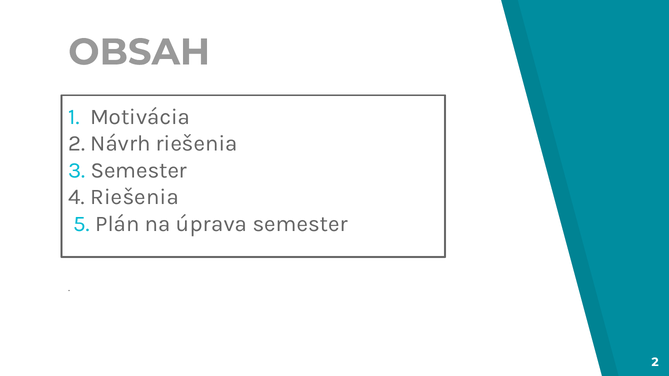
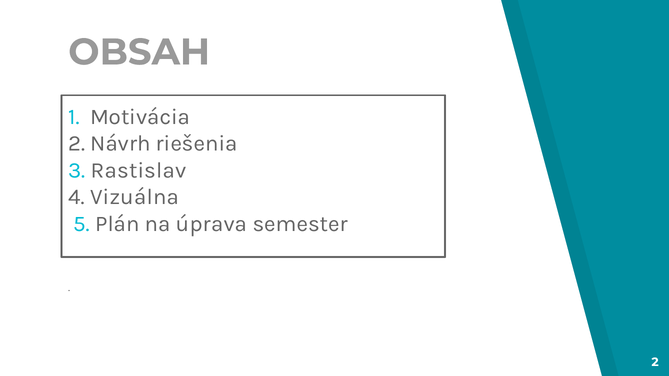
3 Semester: Semester -> Rastislav
4 Riešenia: Riešenia -> Vizuálna
